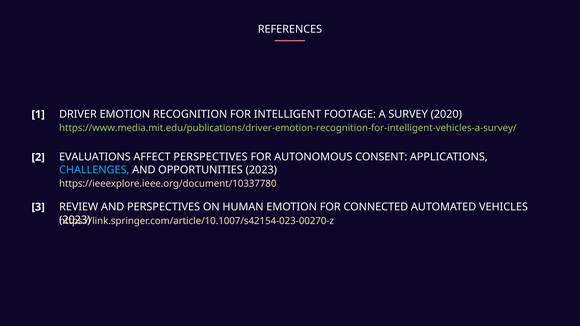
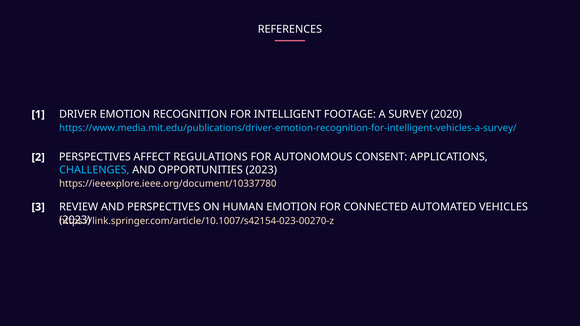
https://www.media.mit.edu/publications/driver-emotion-recognition-for-intelligent-vehicles-a-survey/ colour: light green -> light blue
2 EVALUATIONS: EVALUATIONS -> PERSPECTIVES
AFFECT PERSPECTIVES: PERSPECTIVES -> REGULATIONS
